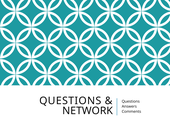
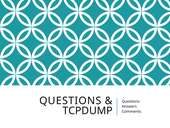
NETWORK: NETWORK -> TCPDUMP
